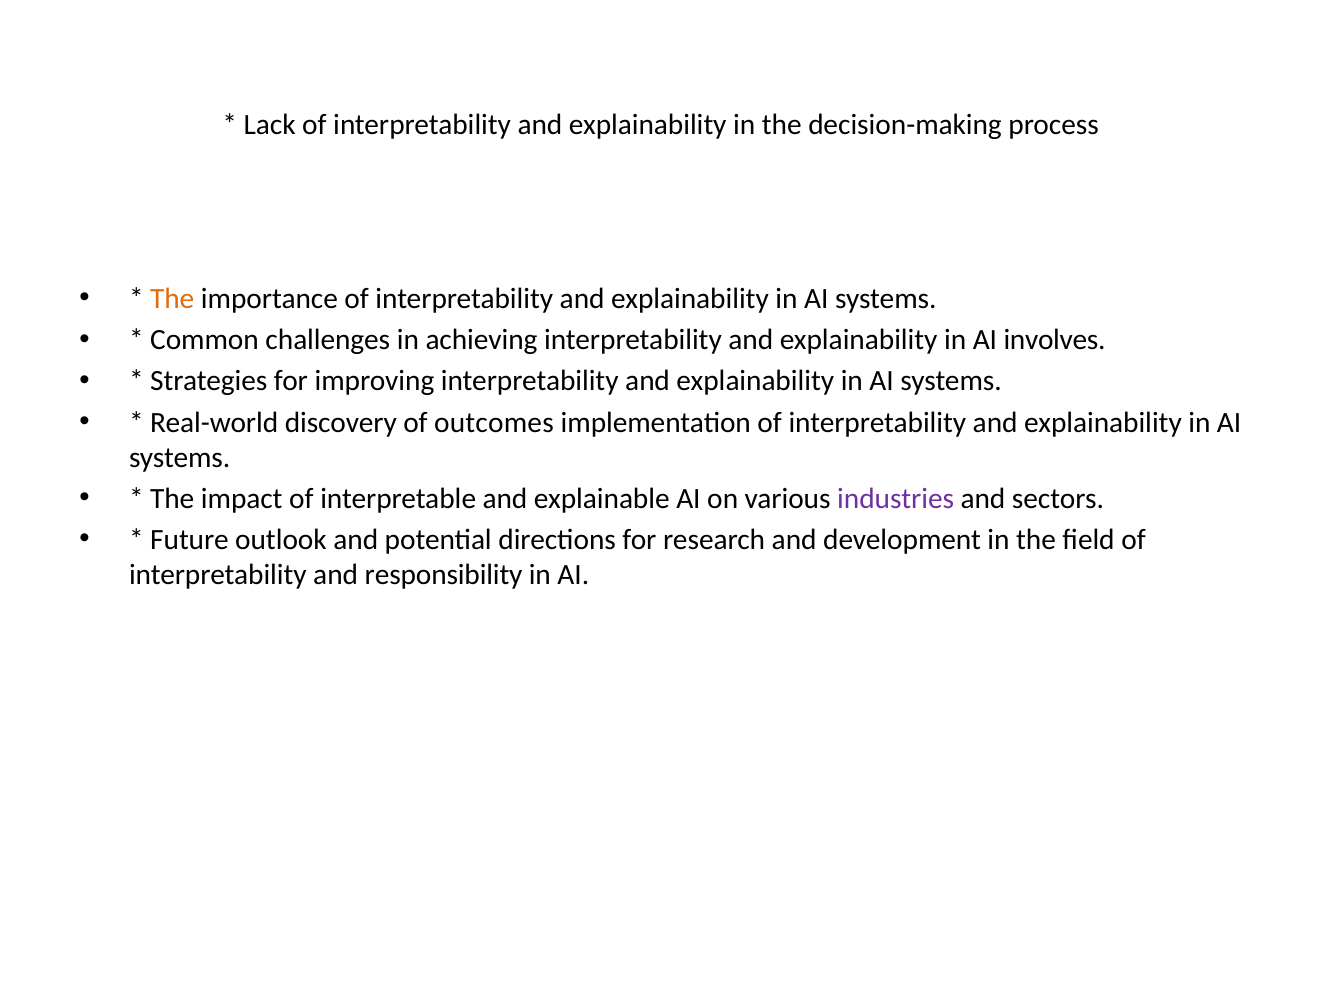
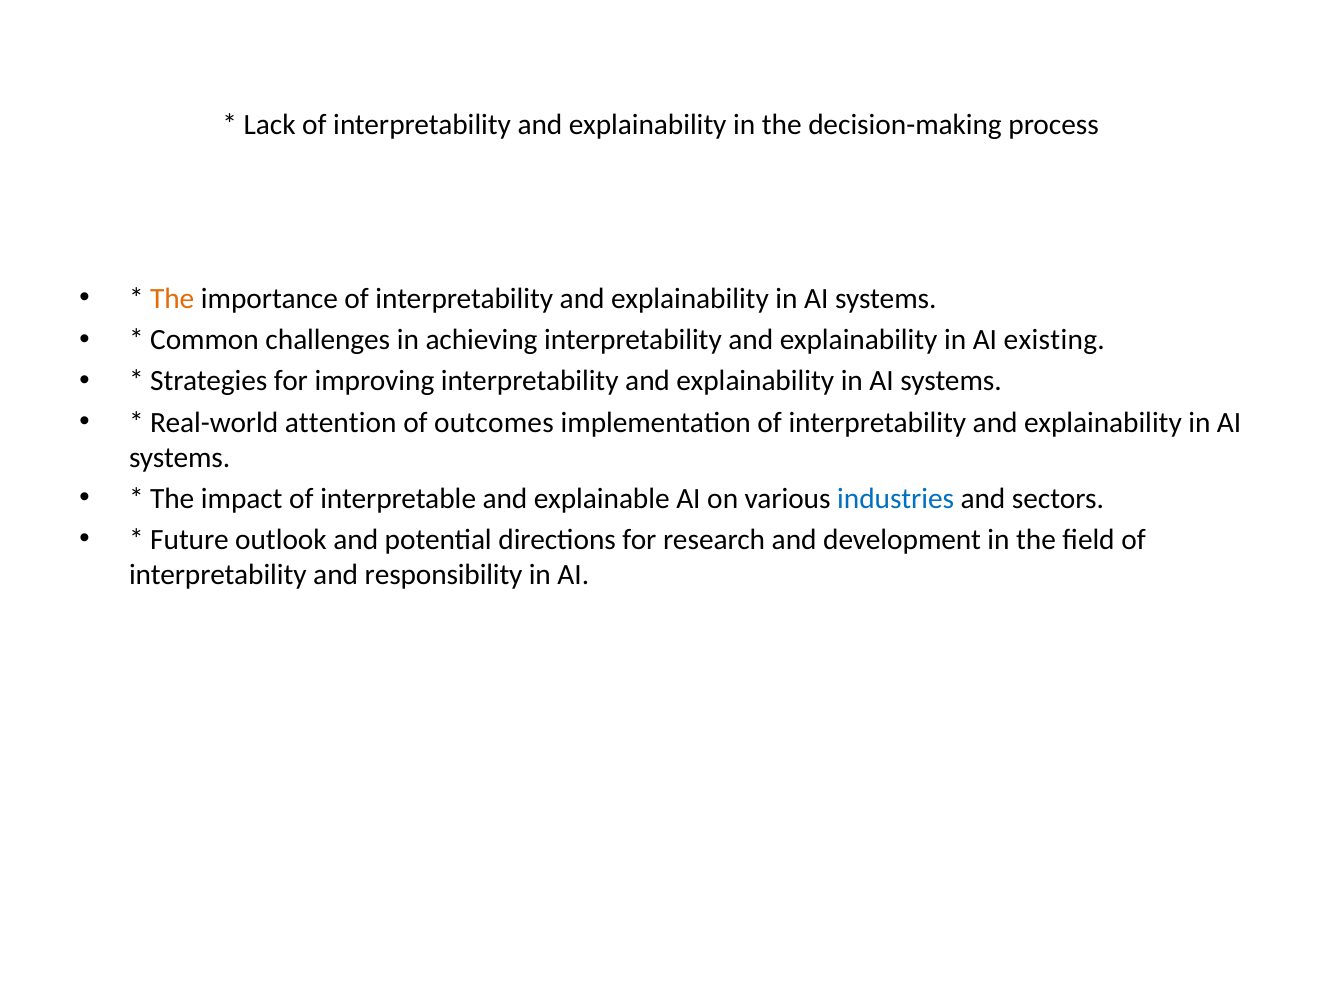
involves: involves -> existing
discovery: discovery -> attention
industries colour: purple -> blue
